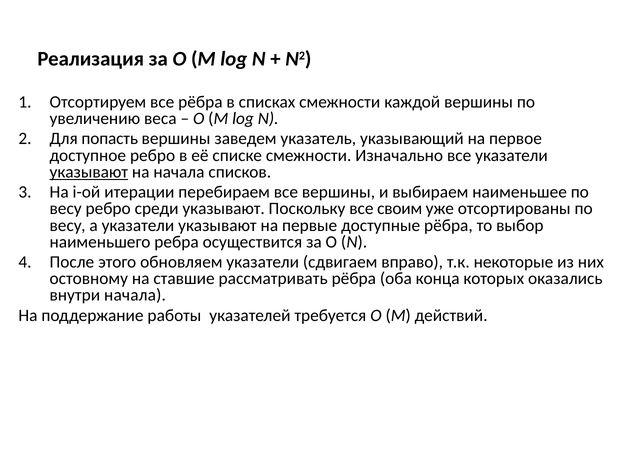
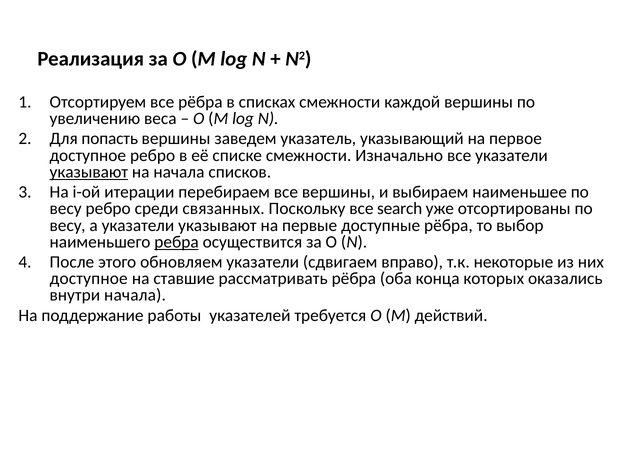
среди указывают: указывают -> связанных
своим: своим -> search
ребра underline: none -> present
остовному at (89, 279): остовному -> доступное
